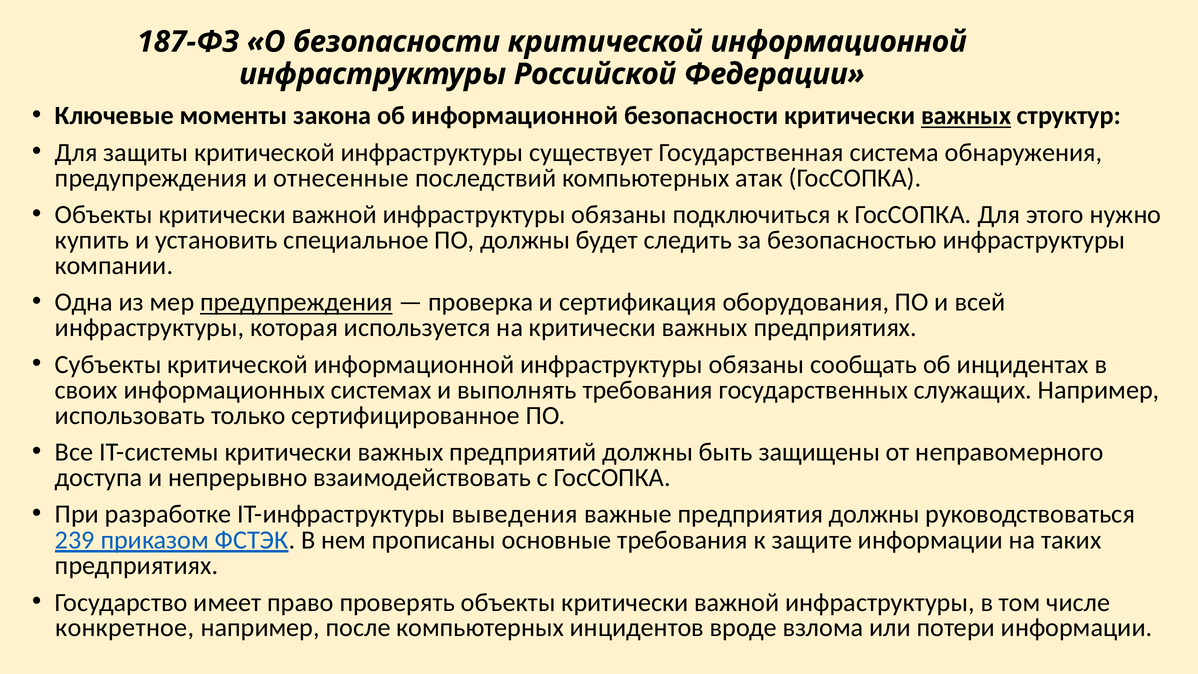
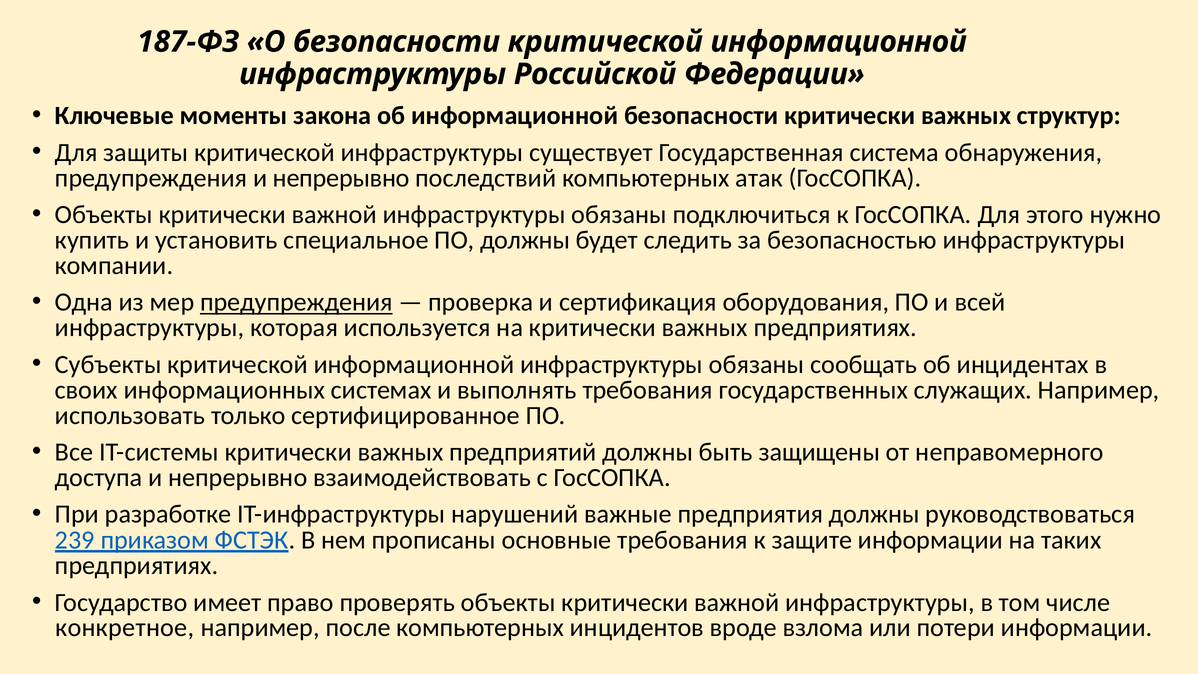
важных at (966, 116) underline: present -> none
предупреждения и отнесенные: отнесенные -> непрерывно
выведения: выведения -> нарушений
